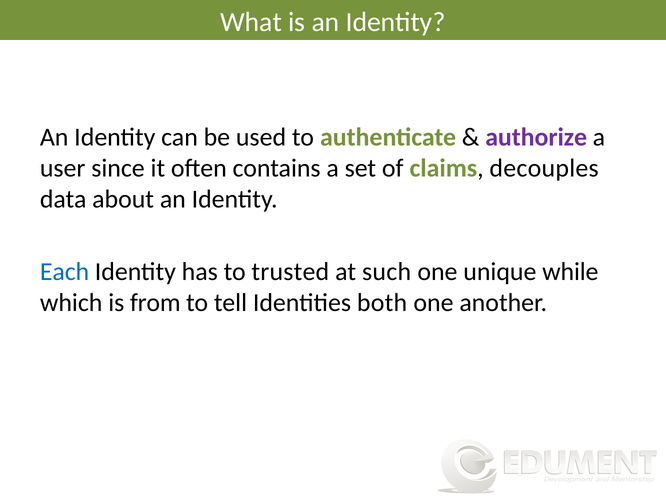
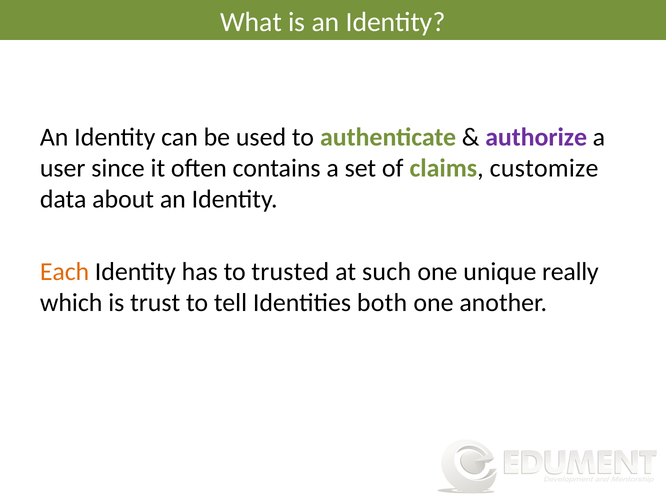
decouples: decouples -> customize
Each colour: blue -> orange
while: while -> really
from: from -> trust
